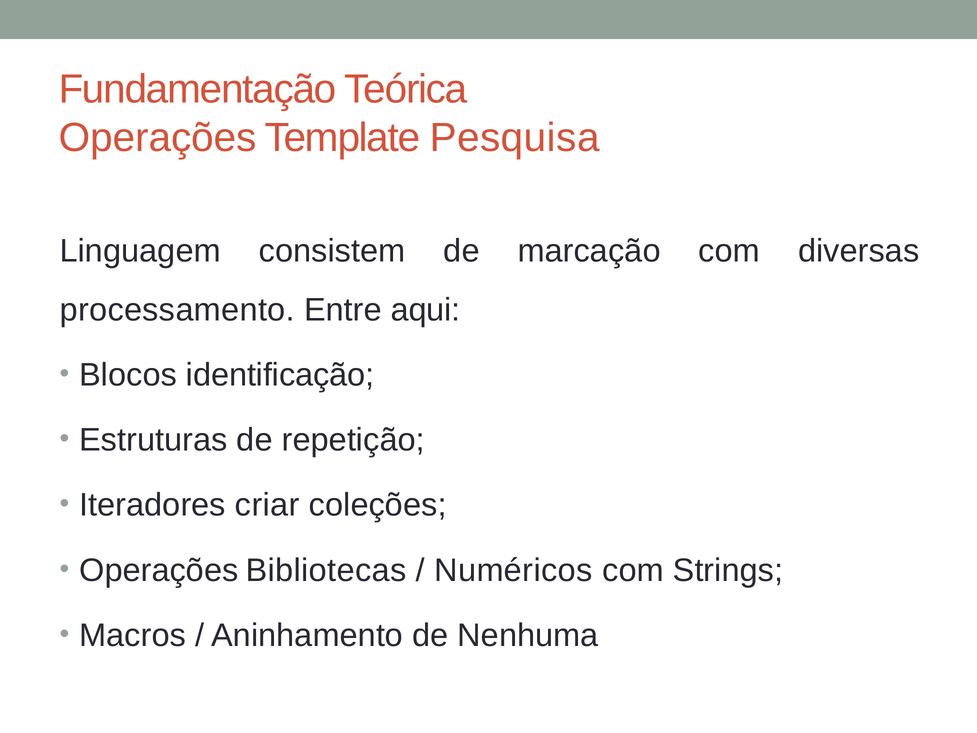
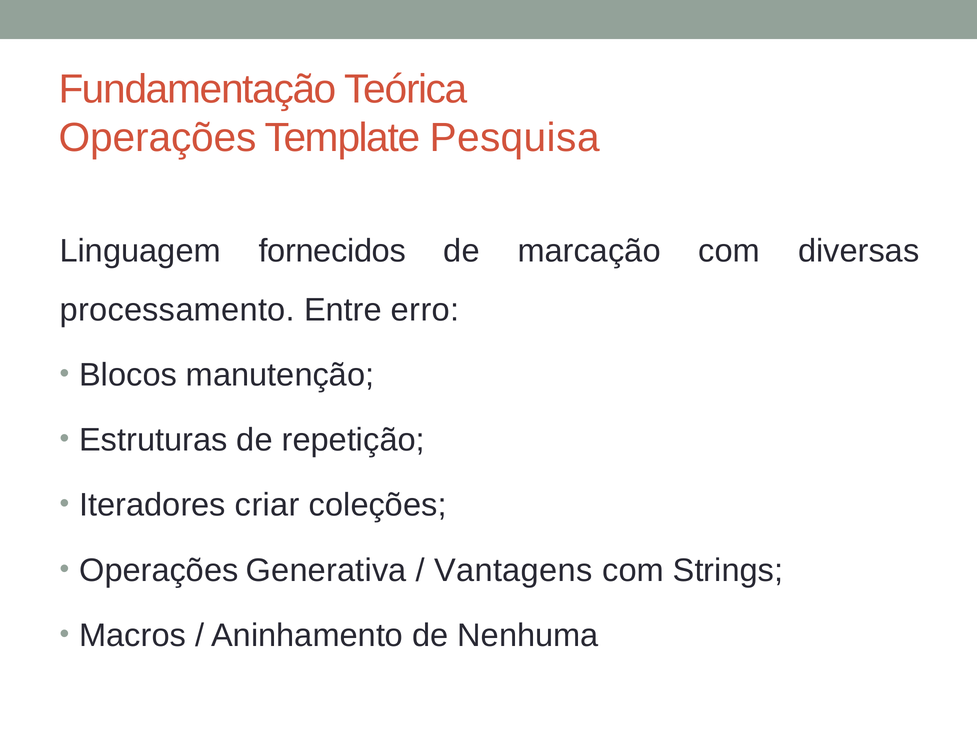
consistem: consistem -> fornecidos
aqui: aqui -> erro
identificação: identificação -> manutenção
Bibliotecas: Bibliotecas -> Generativa
Numéricos: Numéricos -> Vantagens
